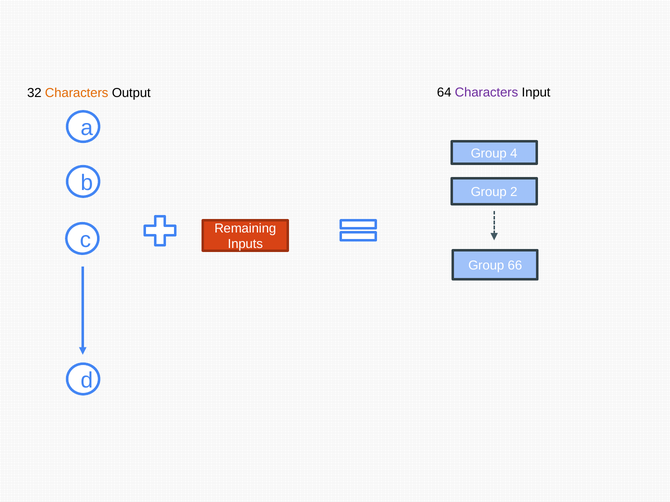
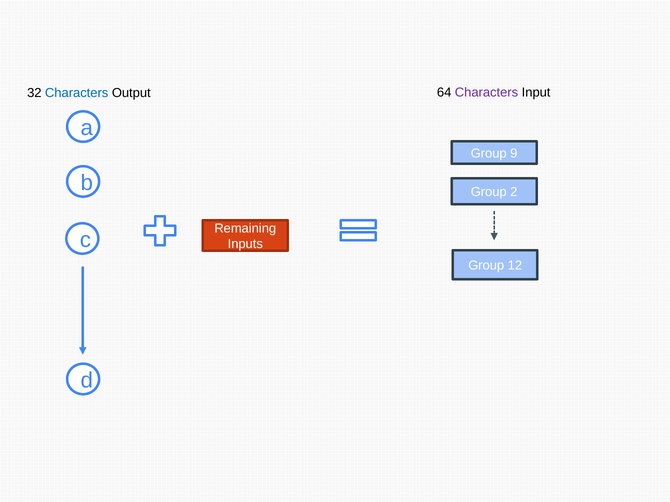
Characters at (77, 93) colour: orange -> blue
4: 4 -> 9
66: 66 -> 12
